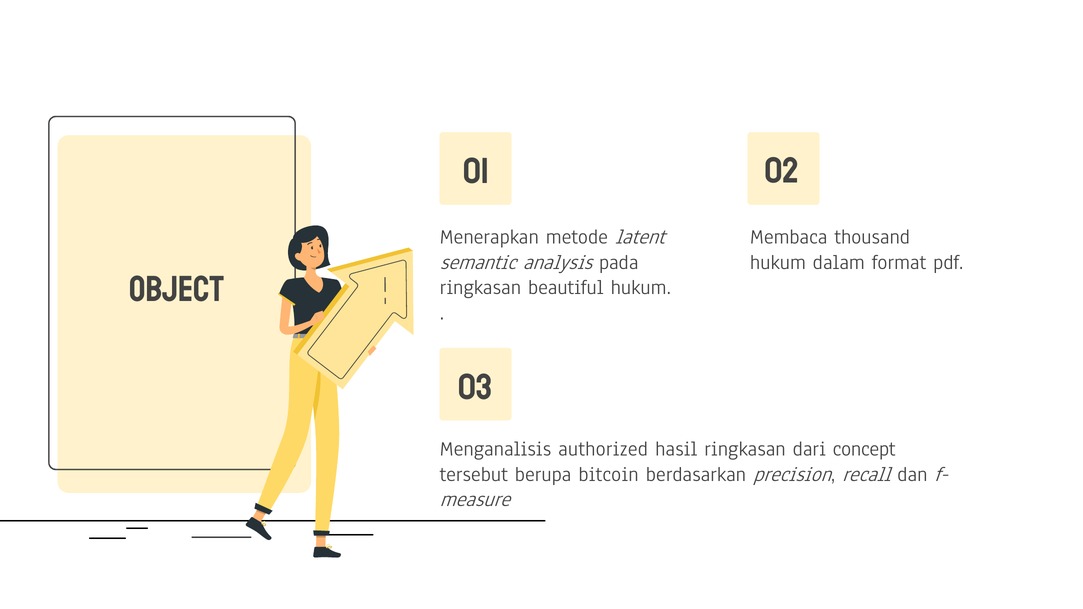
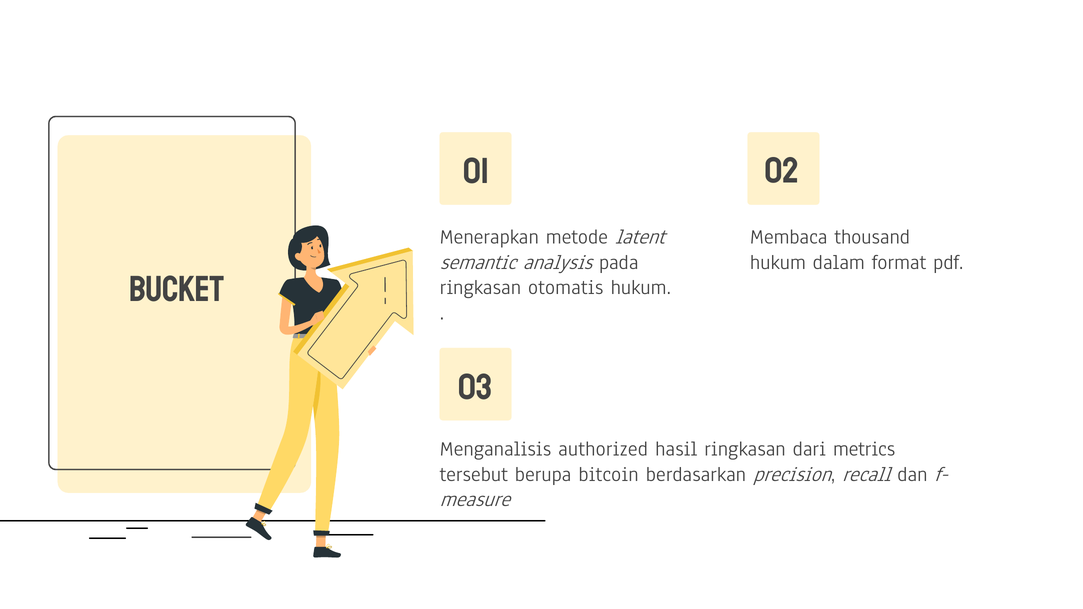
OBJECT: OBJECT -> BUCKET
beautiful: beautiful -> otomatis
concept: concept -> metrics
